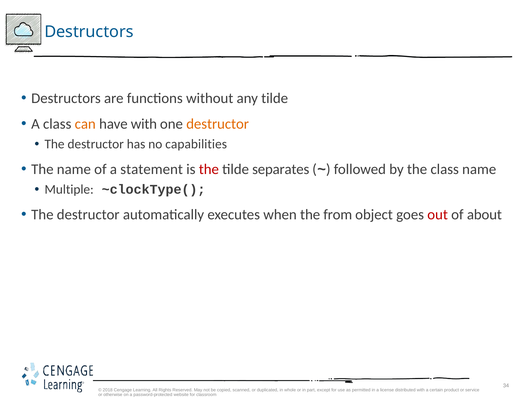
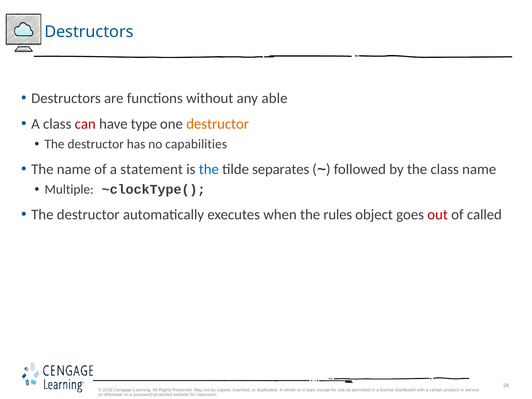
any tilde: tilde -> able
can colour: orange -> red
have with: with -> type
the at (209, 169) colour: red -> blue
from: from -> rules
about: about -> called
